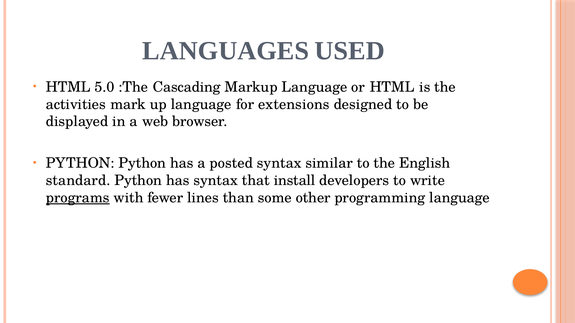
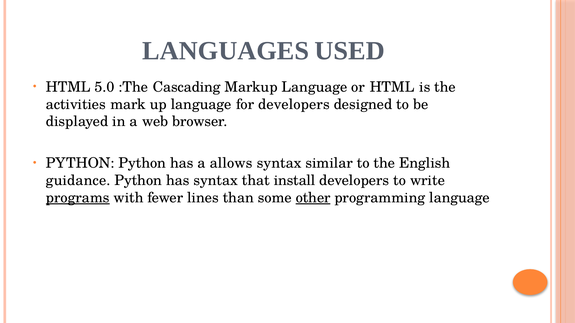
for extensions: extensions -> developers
posted: posted -> allows
standard: standard -> guidance
other underline: none -> present
